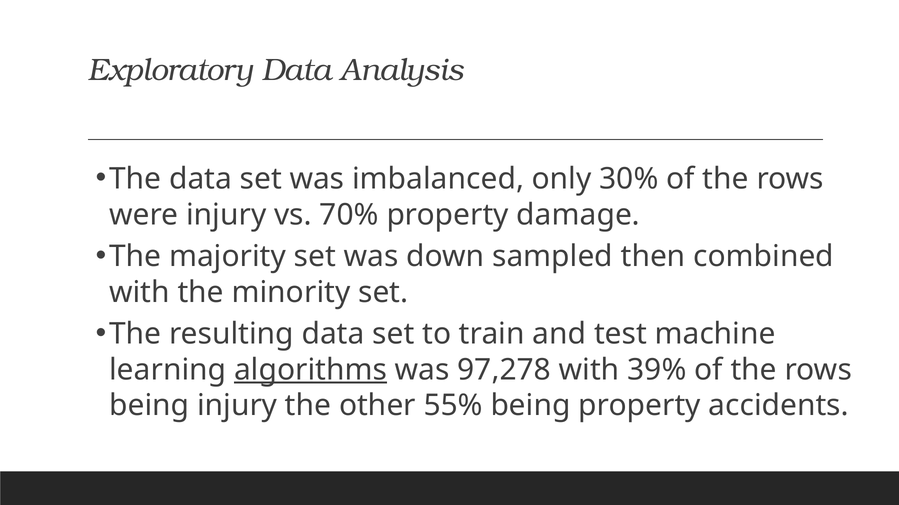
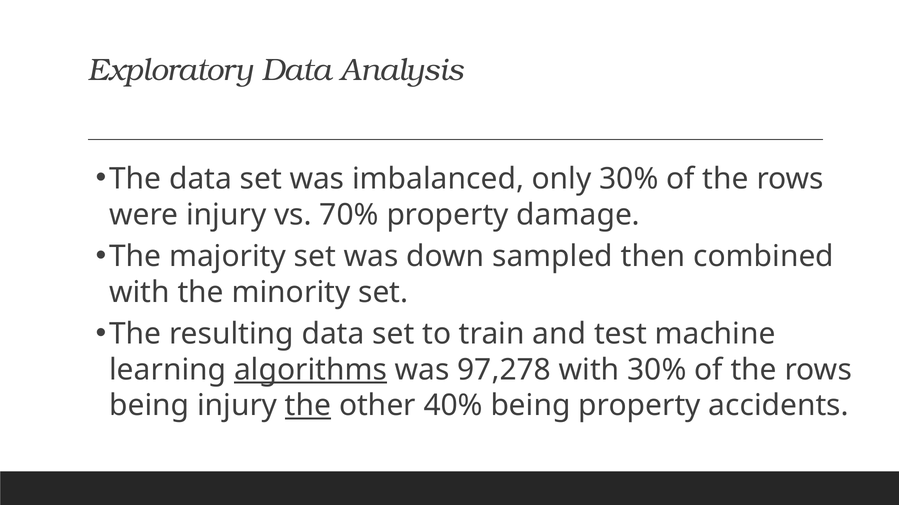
with 39%: 39% -> 30%
the at (308, 406) underline: none -> present
55%: 55% -> 40%
